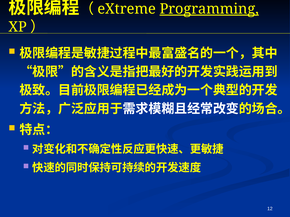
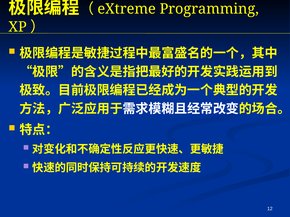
Programming underline: present -> none
